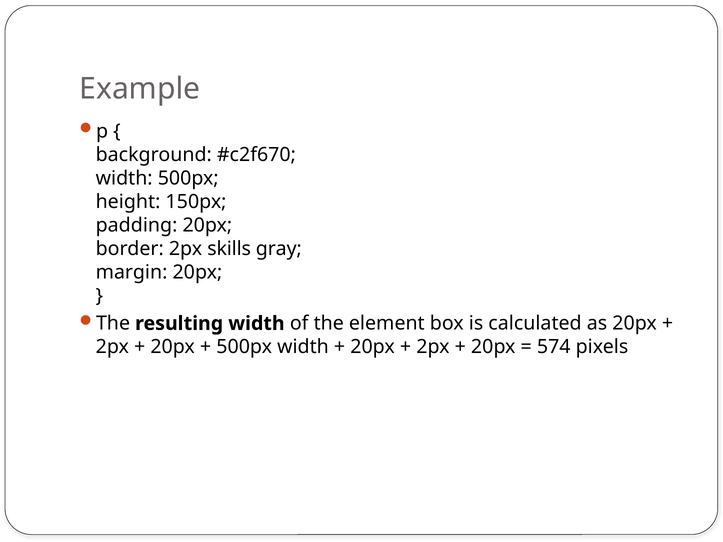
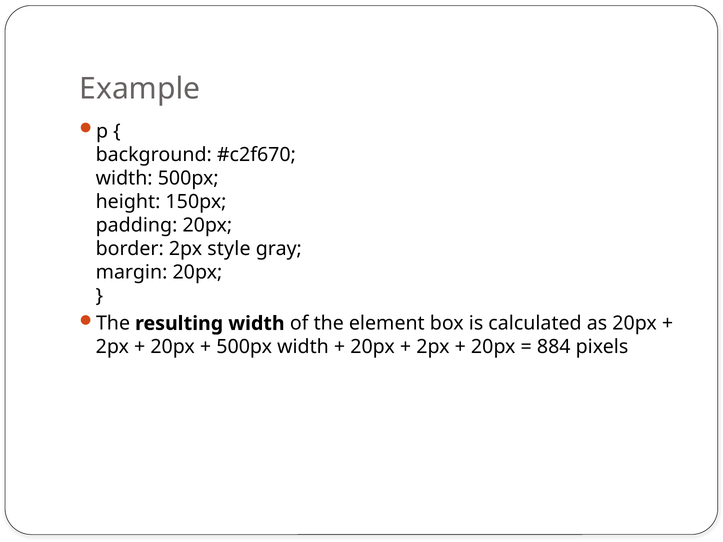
skills: skills -> style
574: 574 -> 884
